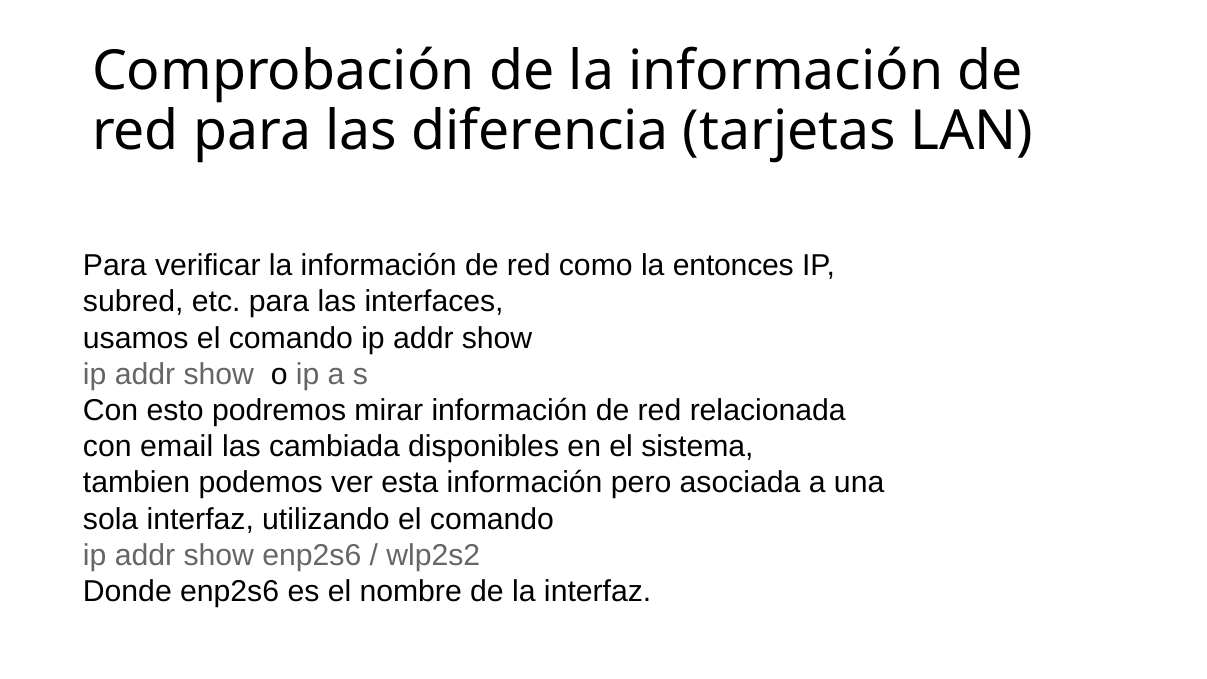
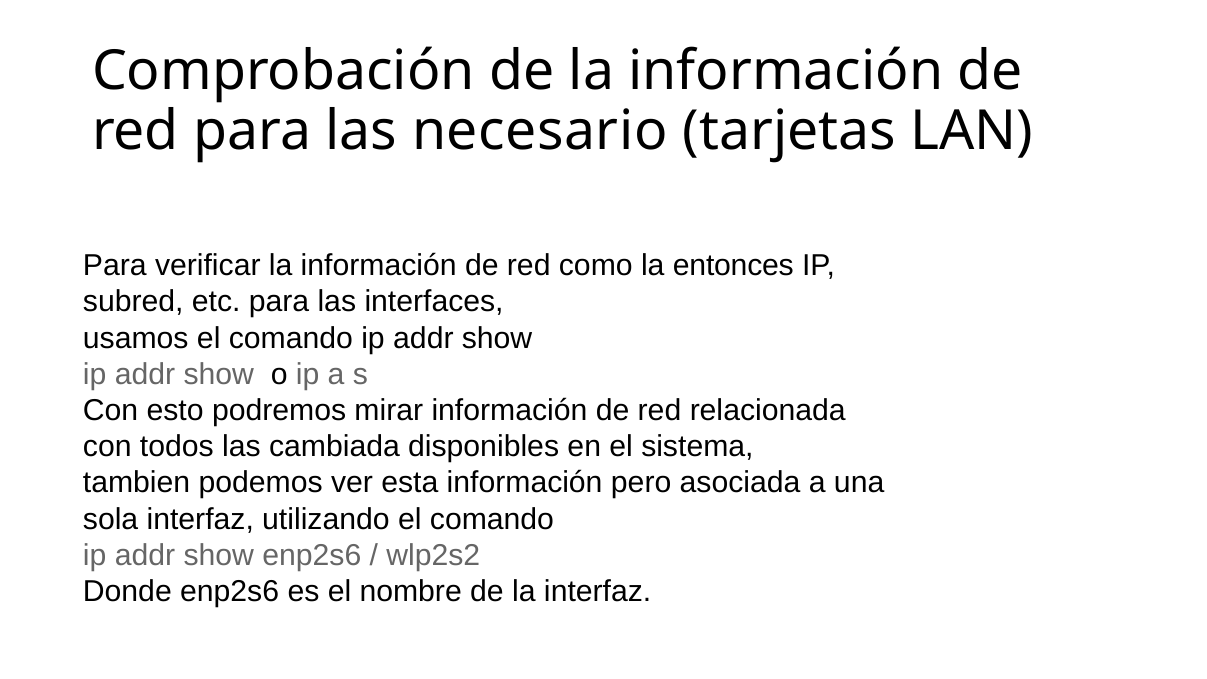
diferencia: diferencia -> necesario
email: email -> todos
